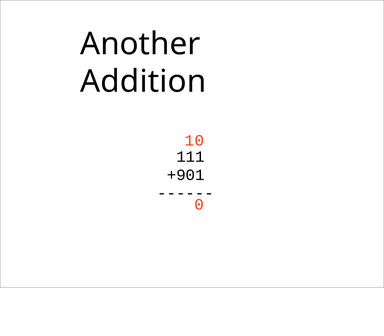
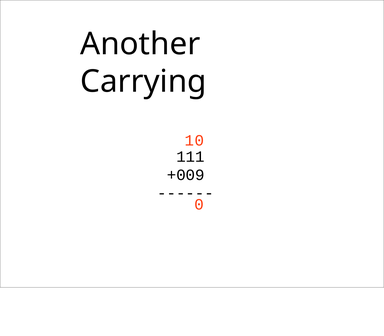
Addition: Addition -> Carrying
+901: +901 -> +009
